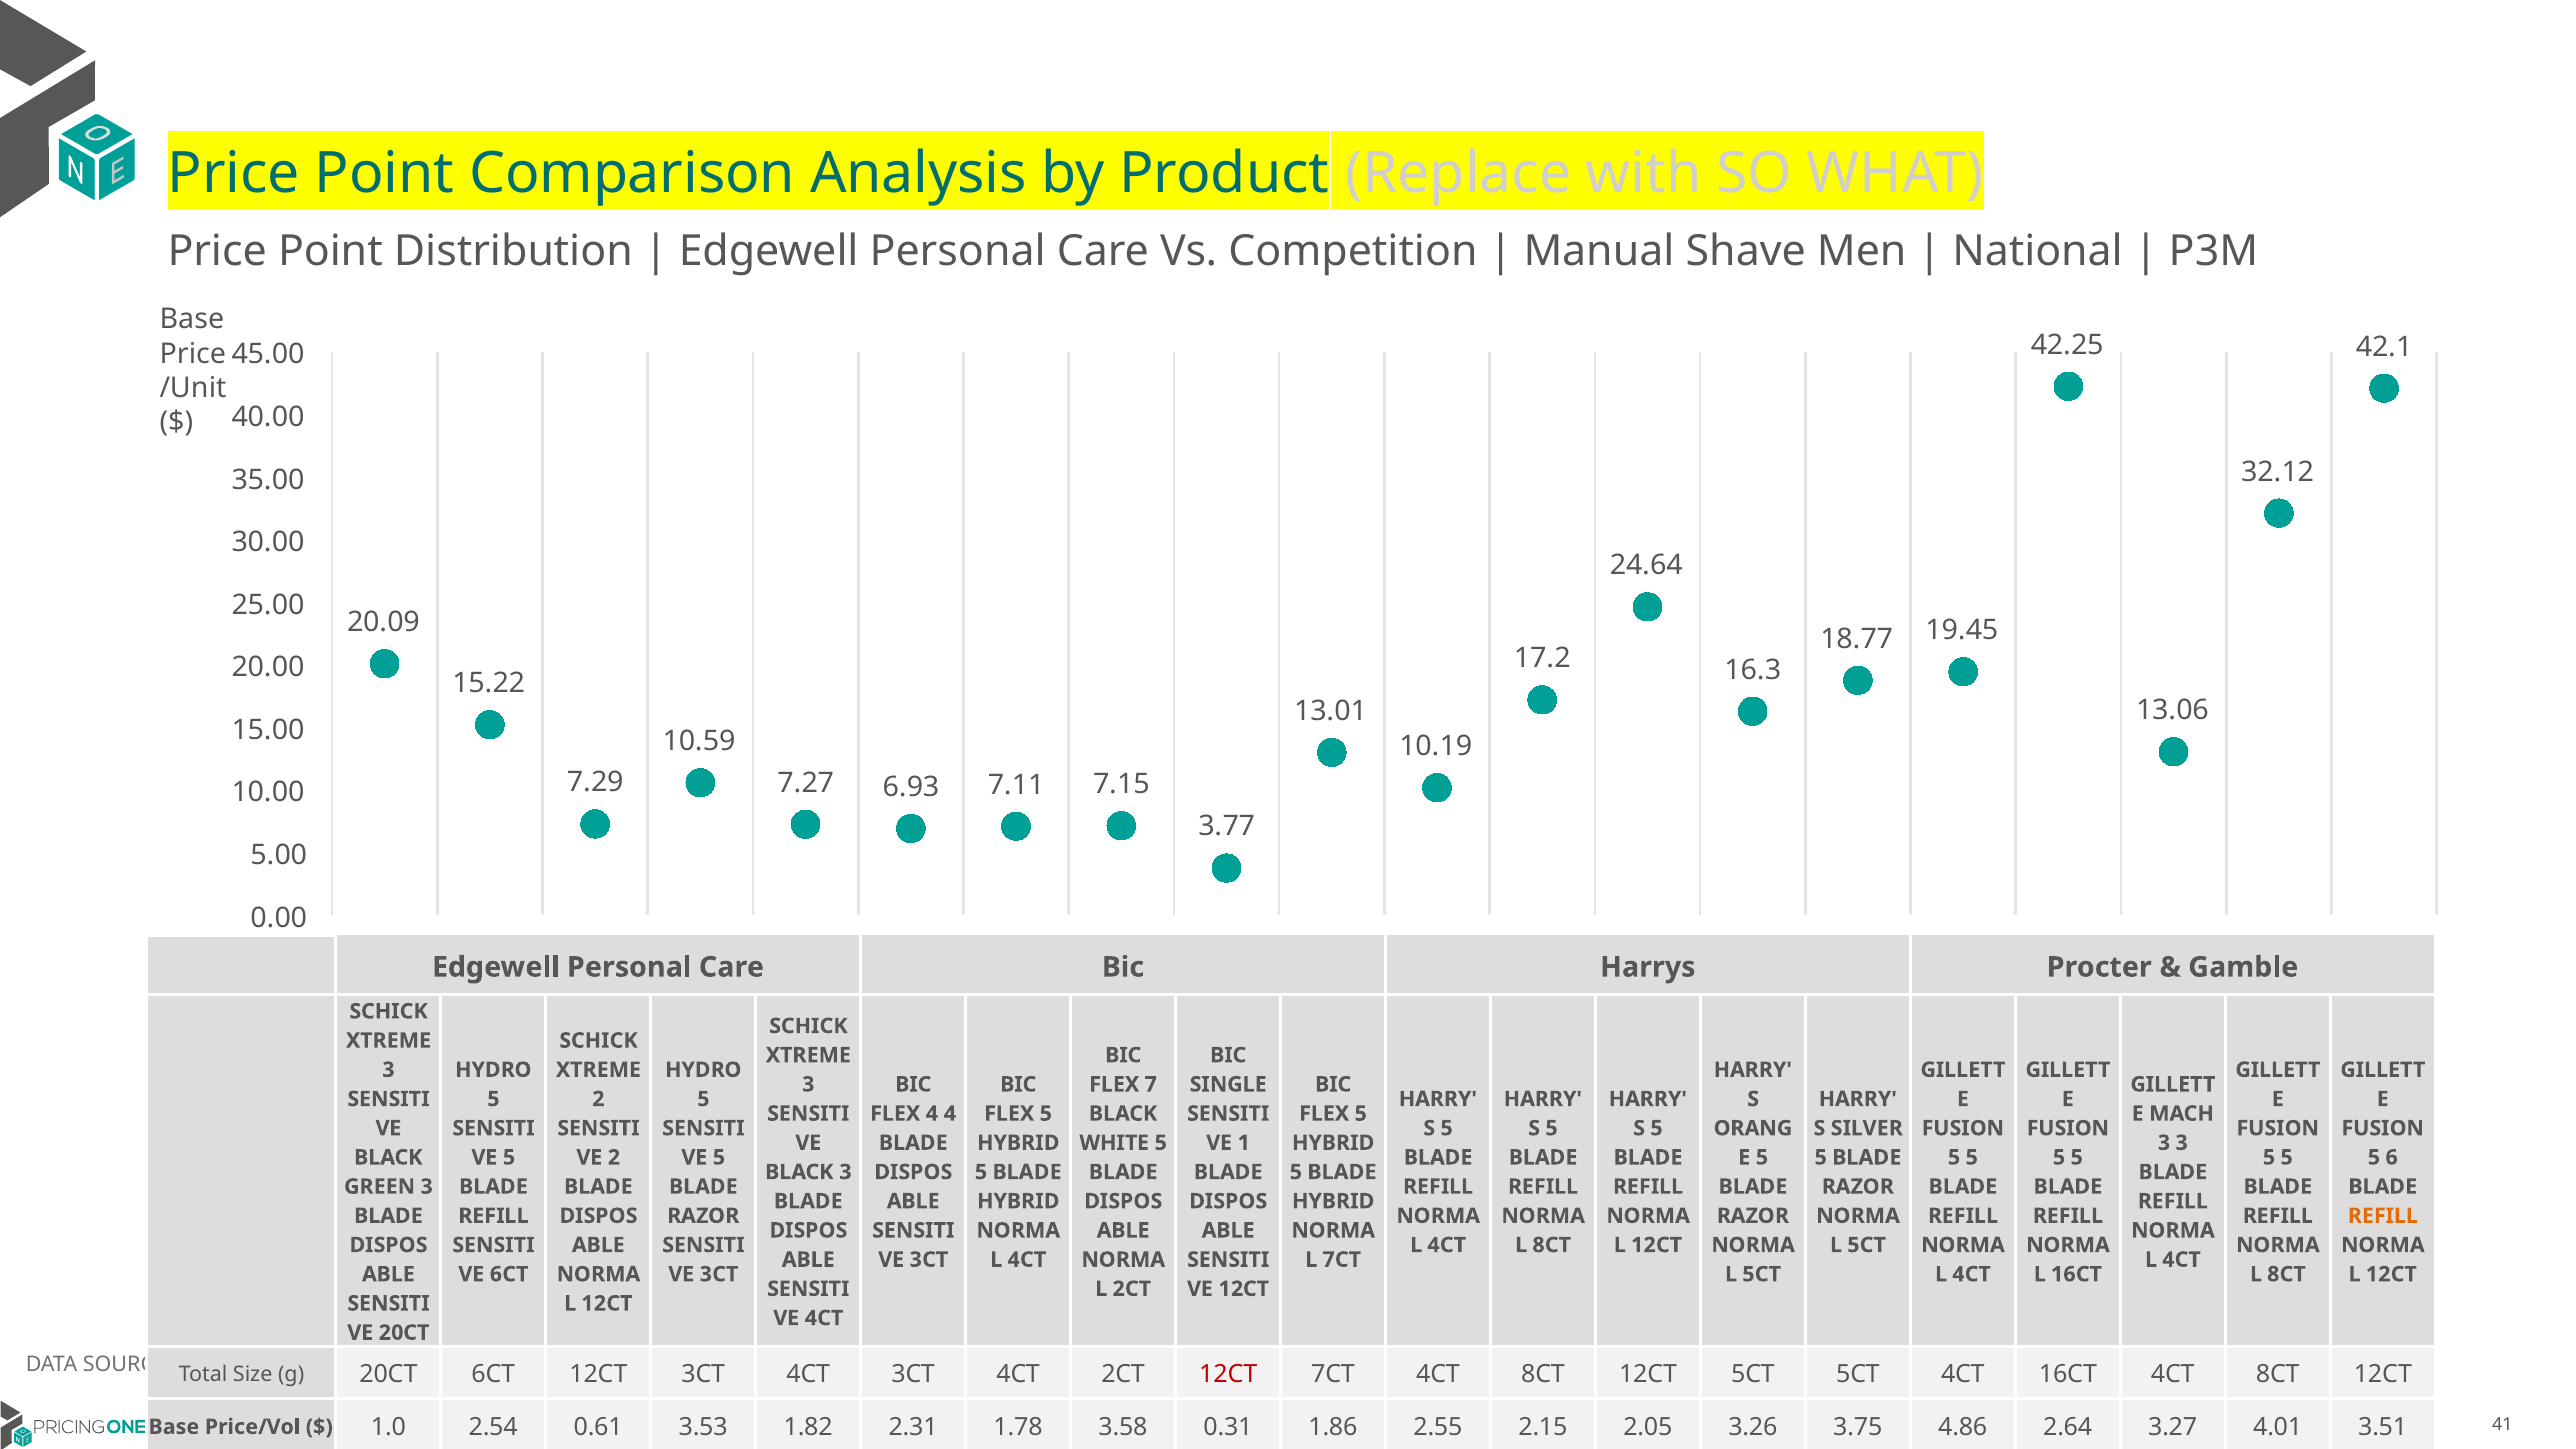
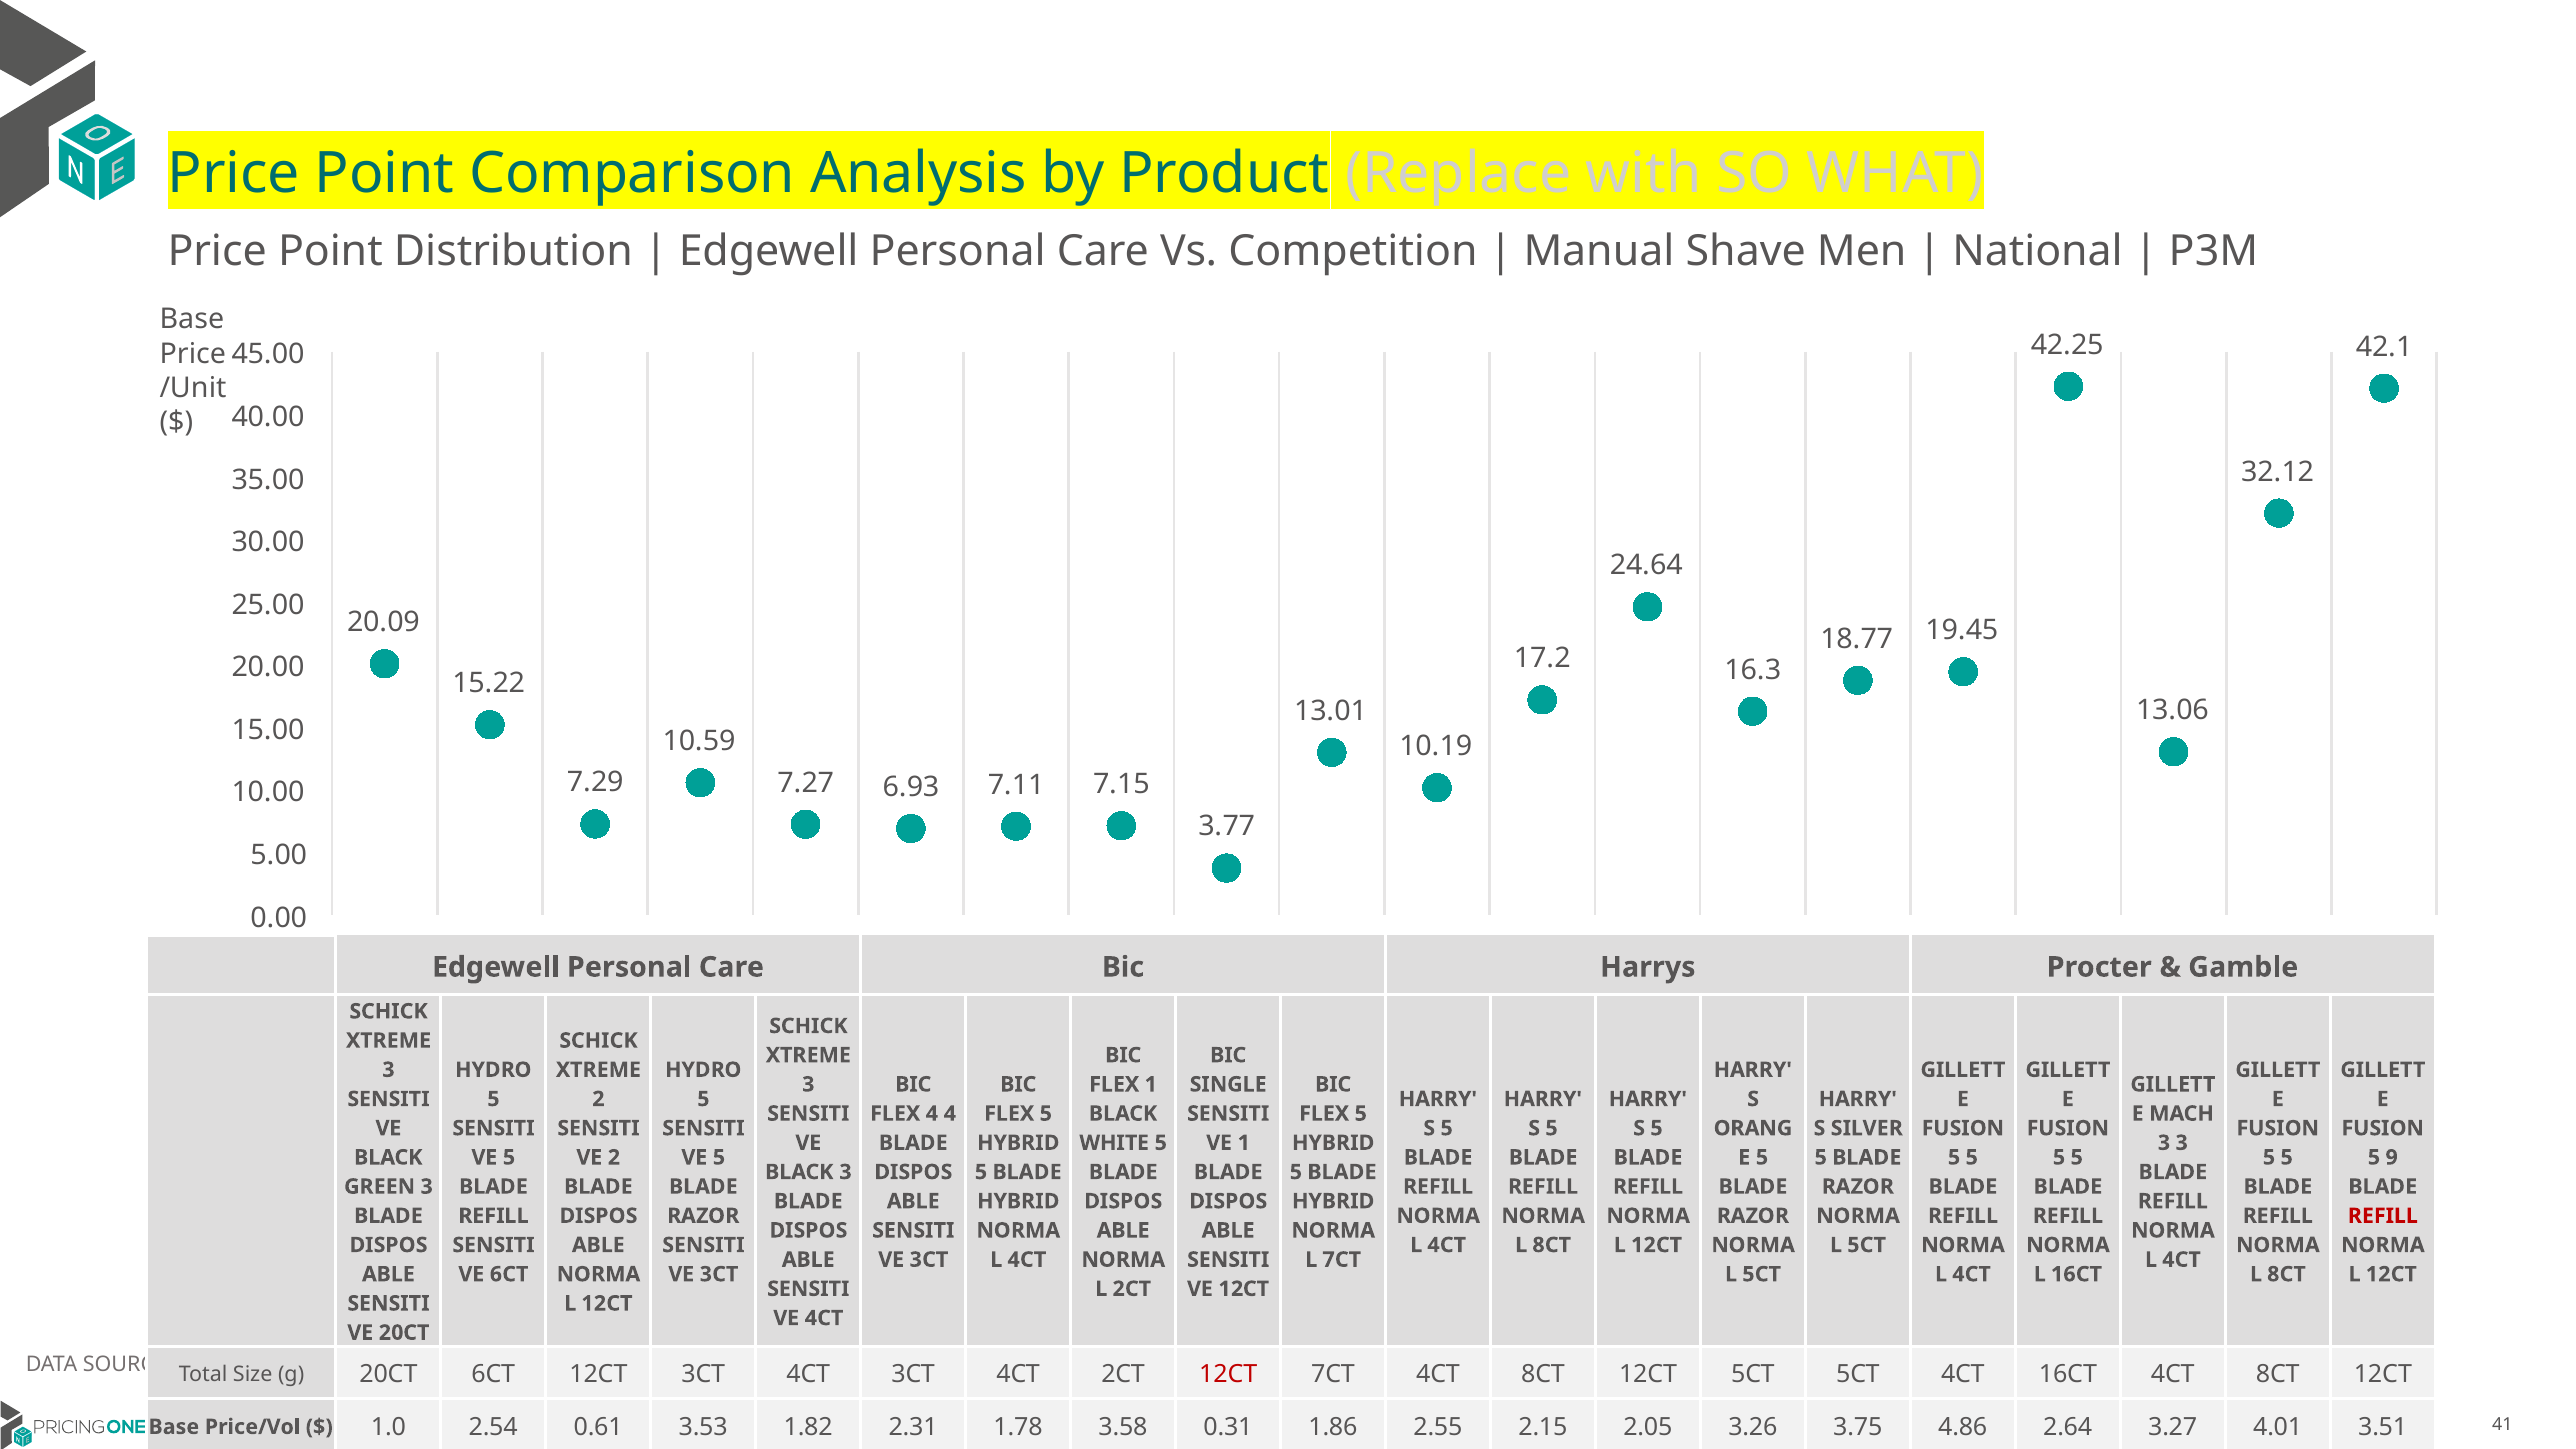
FLEX 7: 7 -> 1
6: 6 -> 9
REFILL at (2383, 1216) colour: orange -> red
